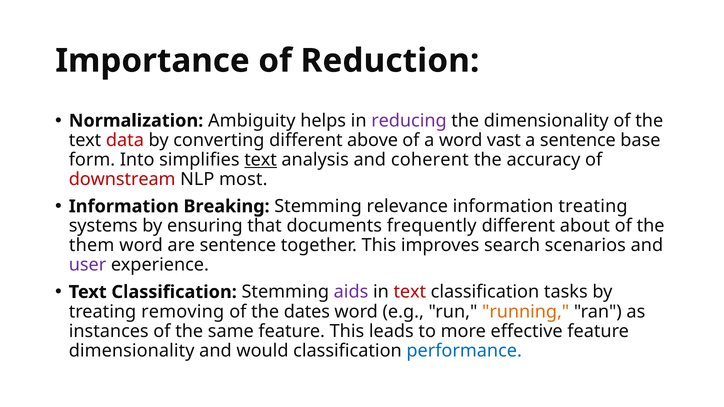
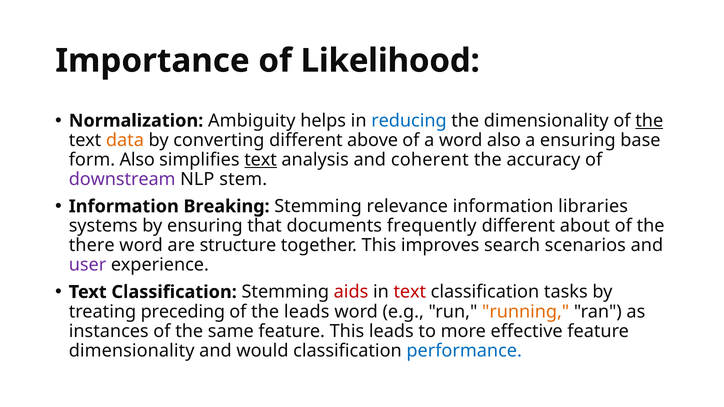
Reduction: Reduction -> Likelihood
reducing colour: purple -> blue
the at (649, 121) underline: none -> present
data colour: red -> orange
word vast: vast -> also
a sentence: sentence -> ensuring
form Into: Into -> Also
downstream colour: red -> purple
most: most -> stem
information treating: treating -> libraries
them: them -> there
are sentence: sentence -> structure
aids colour: purple -> red
removing: removing -> preceding
the dates: dates -> leads
